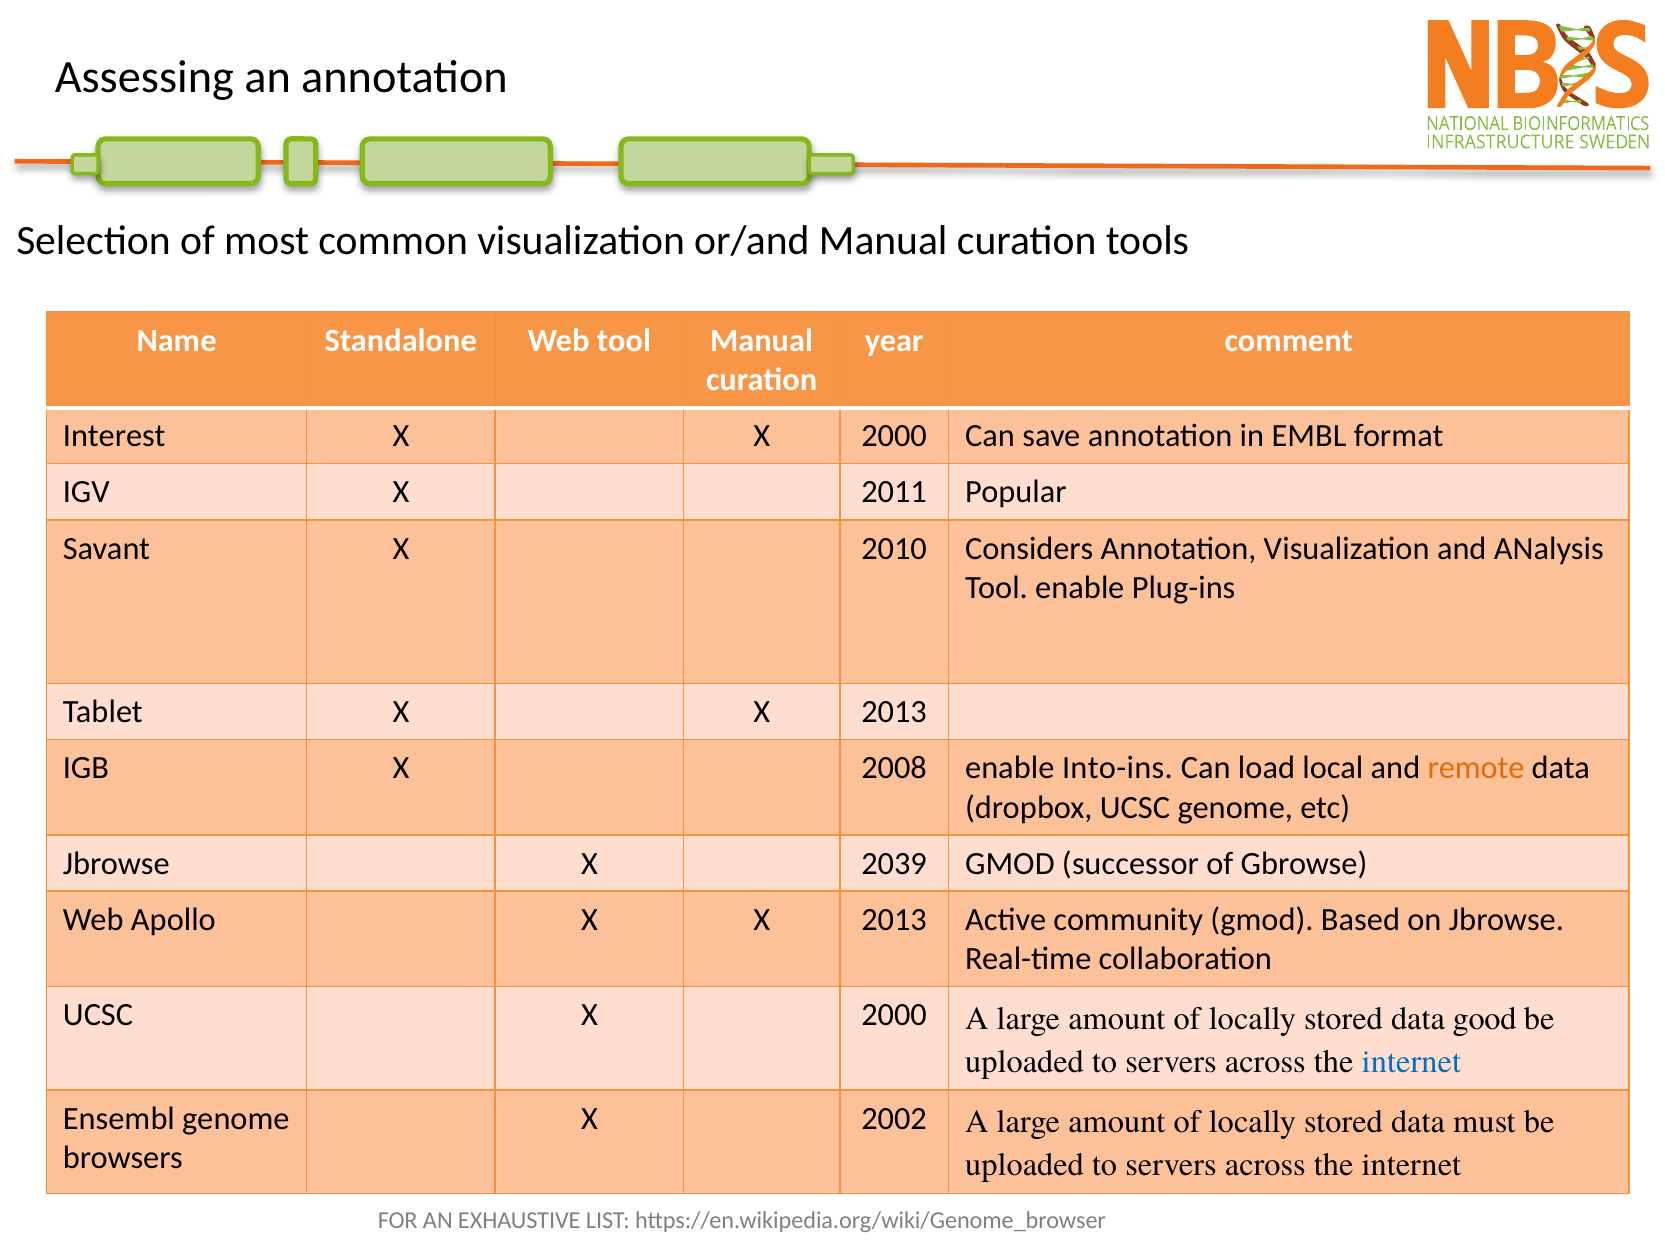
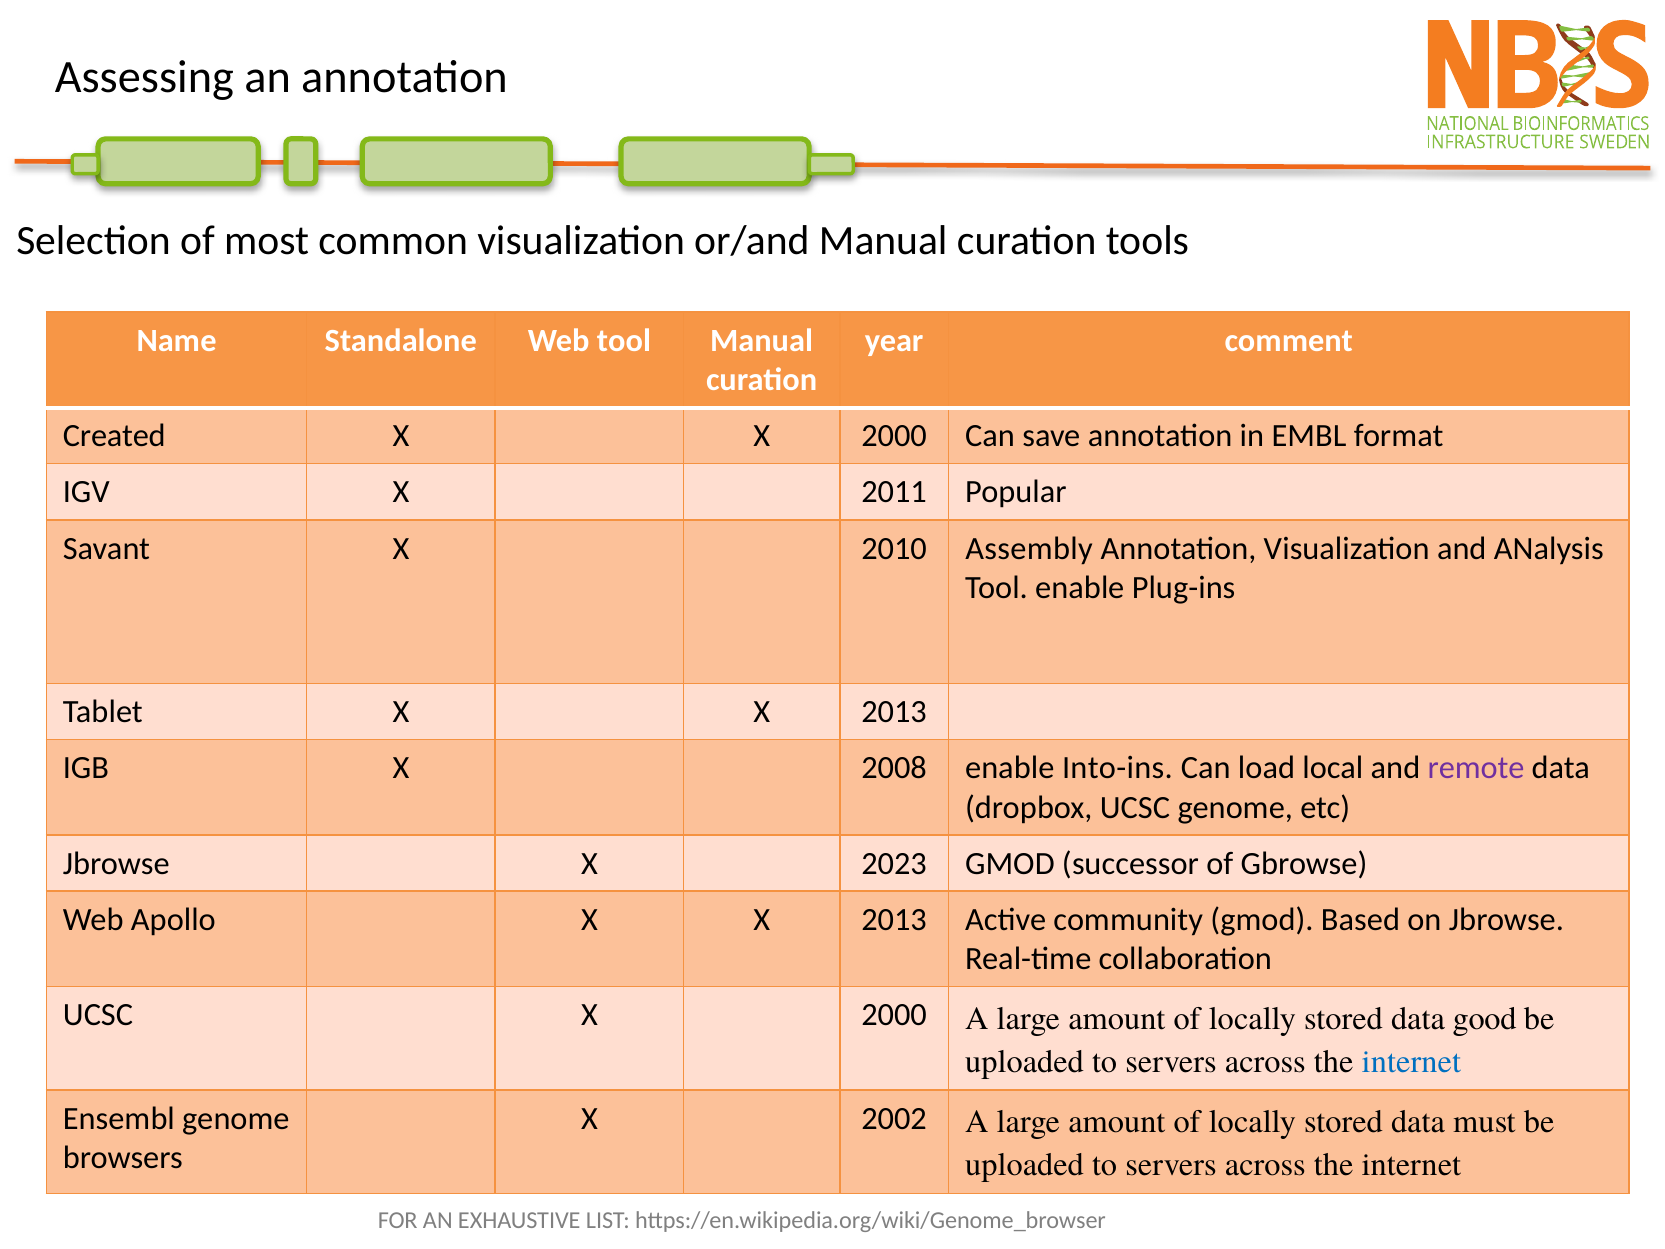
Interest: Interest -> Created
Considers: Considers -> Assembly
remote colour: orange -> purple
2039: 2039 -> 2023
